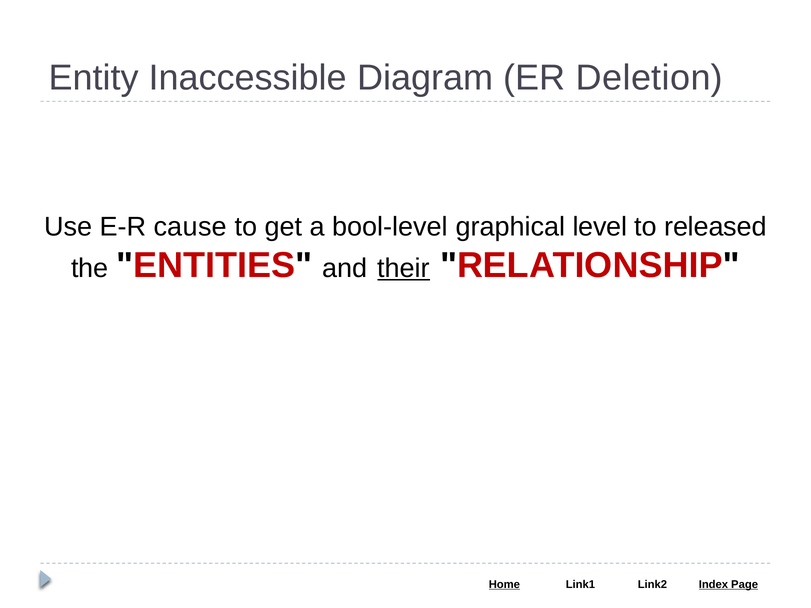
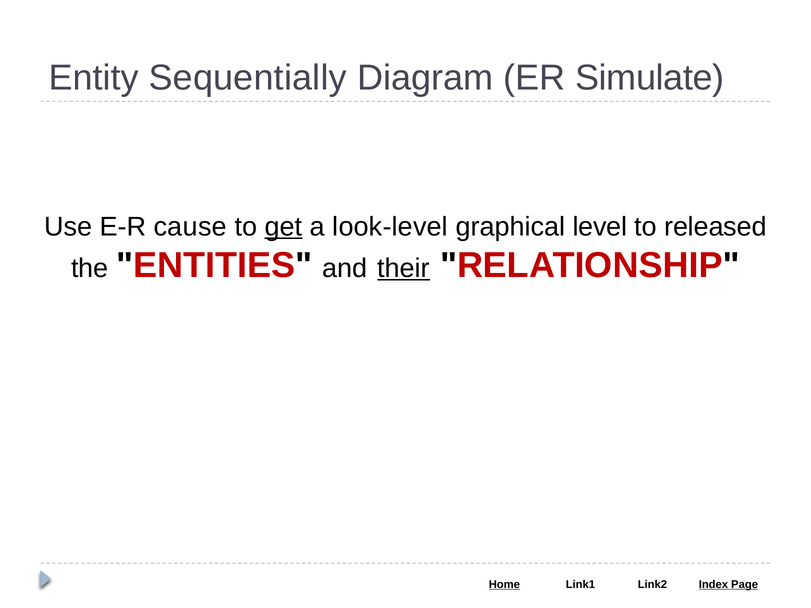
Inaccessible: Inaccessible -> Sequentially
Deletion: Deletion -> Simulate
get underline: none -> present
bool-level: bool-level -> look-level
